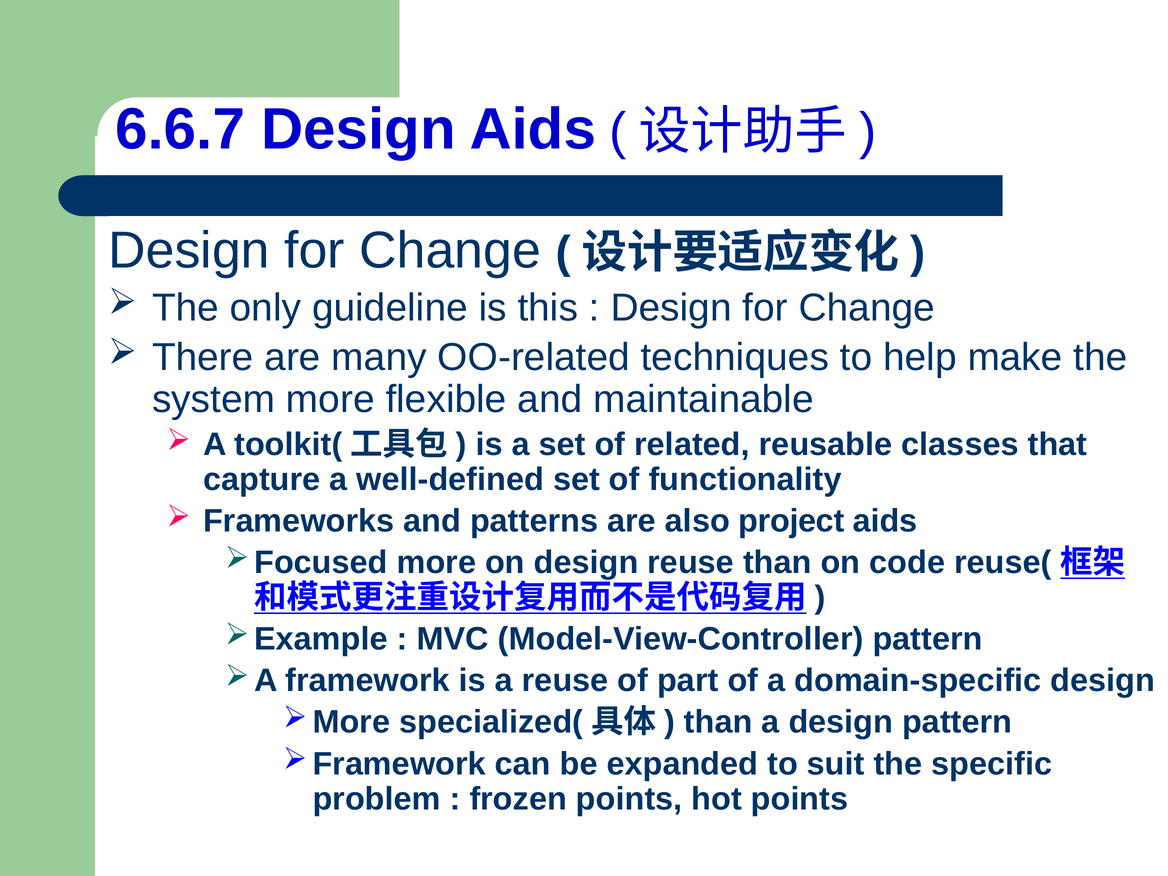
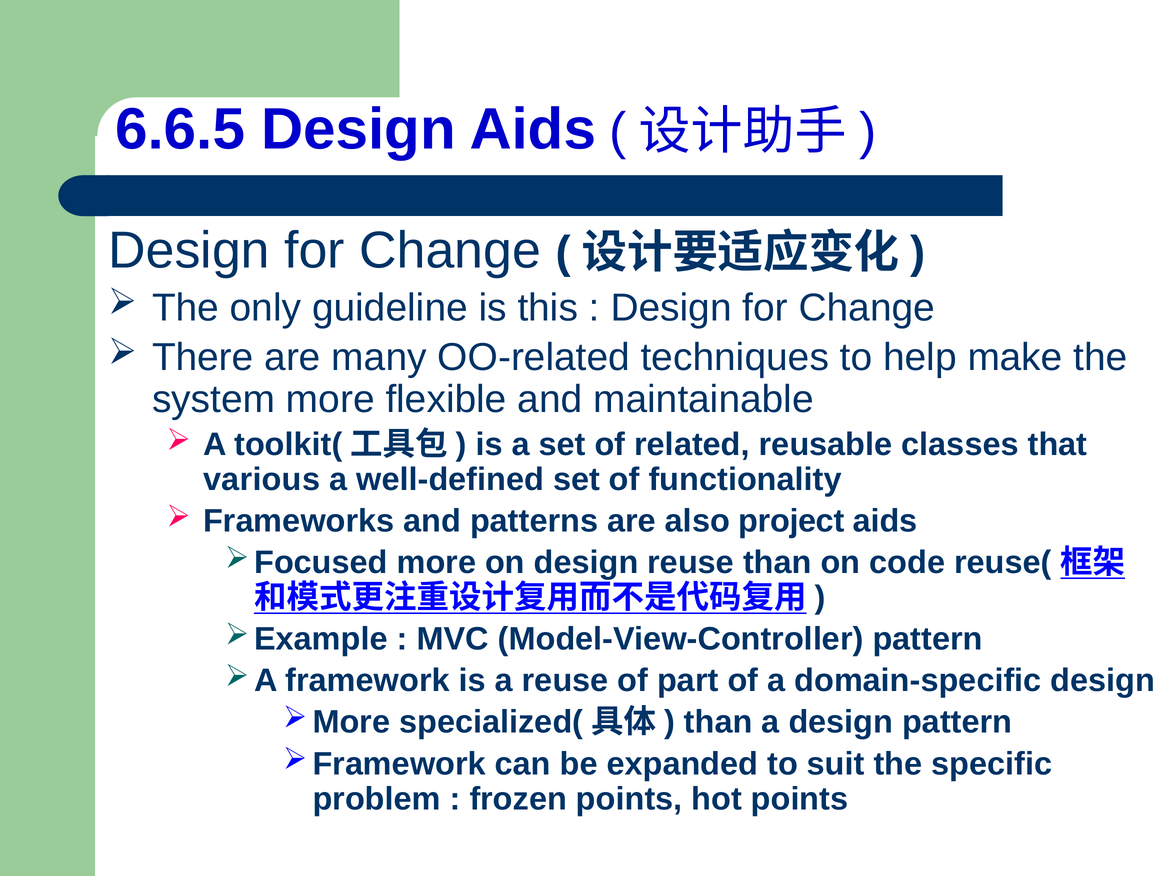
6.6.7: 6.6.7 -> 6.6.5
capture: capture -> various
